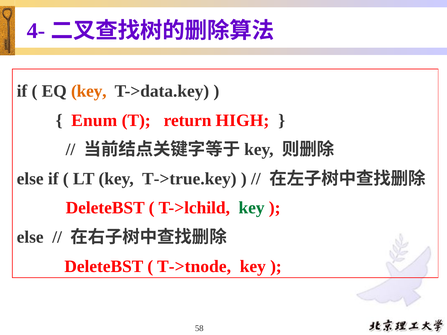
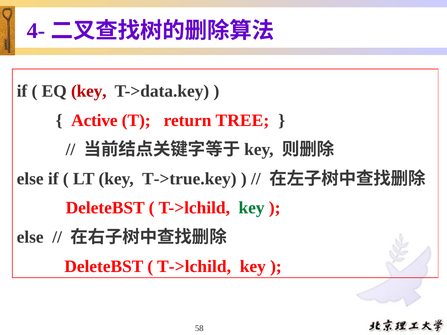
key at (89, 91) colour: orange -> red
Enum: Enum -> Active
HIGH: HIGH -> TREE
T->tnode at (194, 267): T->tnode -> T->lchild
